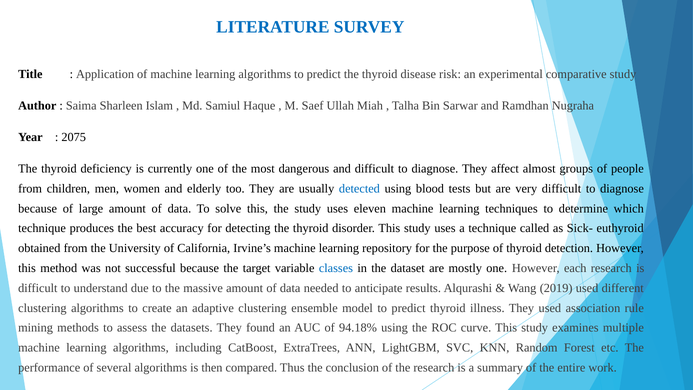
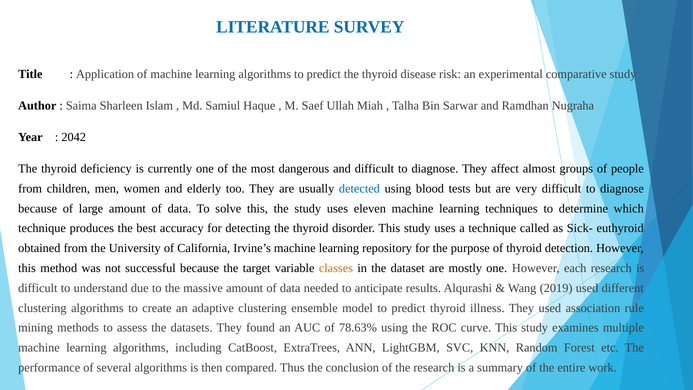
2075: 2075 -> 2042
classes colour: blue -> orange
94.18%: 94.18% -> 78.63%
